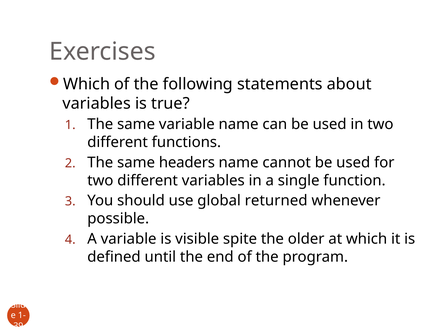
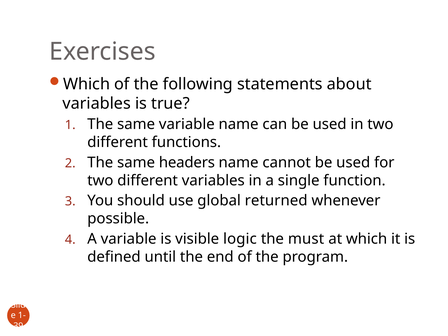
spite: spite -> logic
older: older -> must
